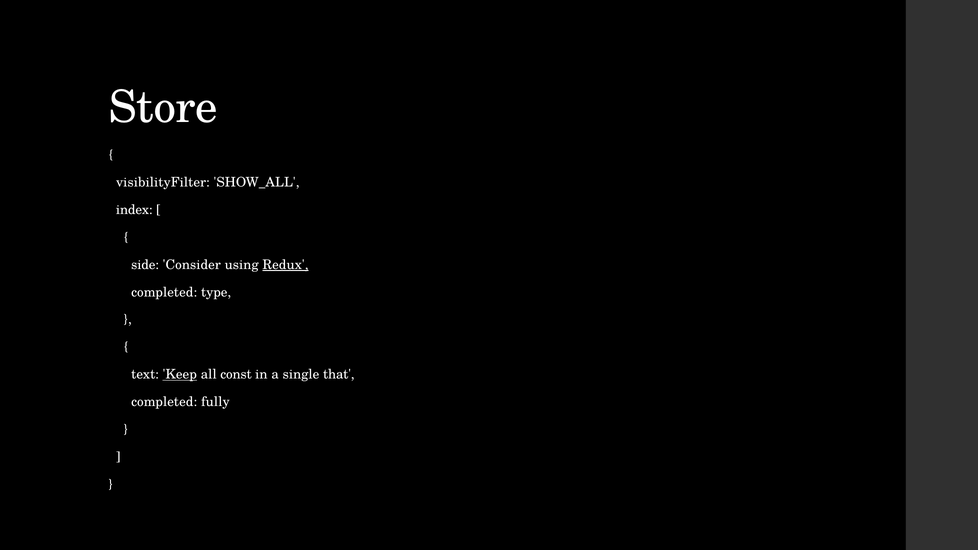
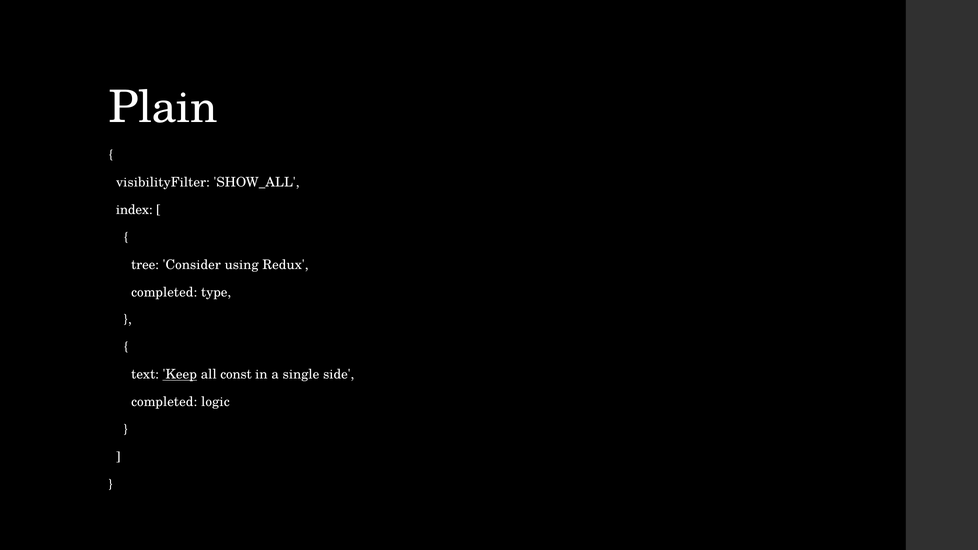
Store: Store -> Plain
side: side -> tree
Redux underline: present -> none
that: that -> side
fully: fully -> logic
